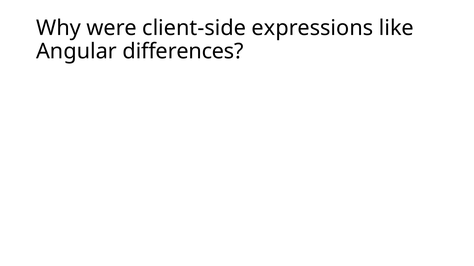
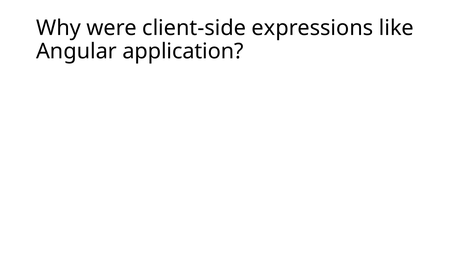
differences: differences -> application
